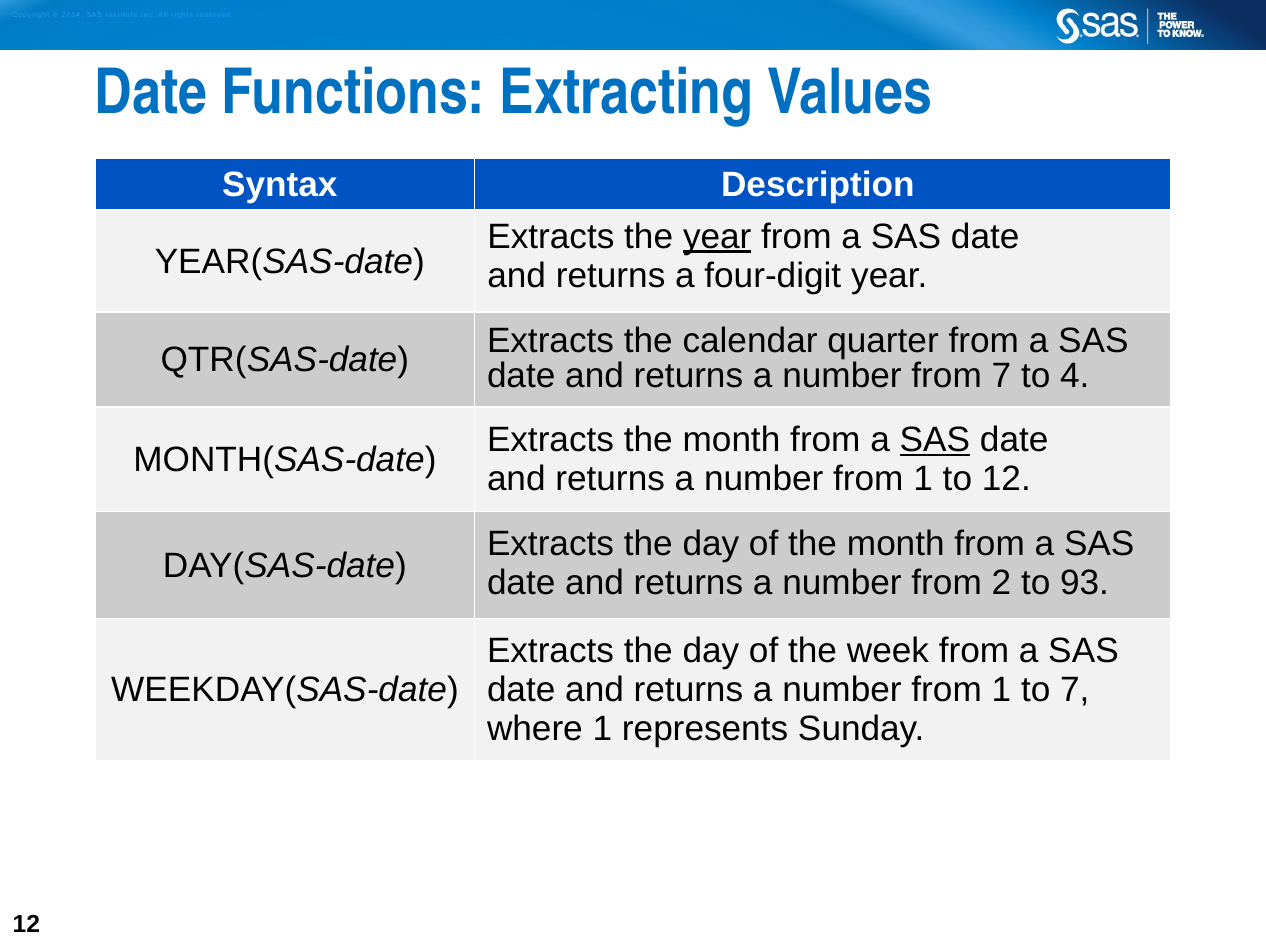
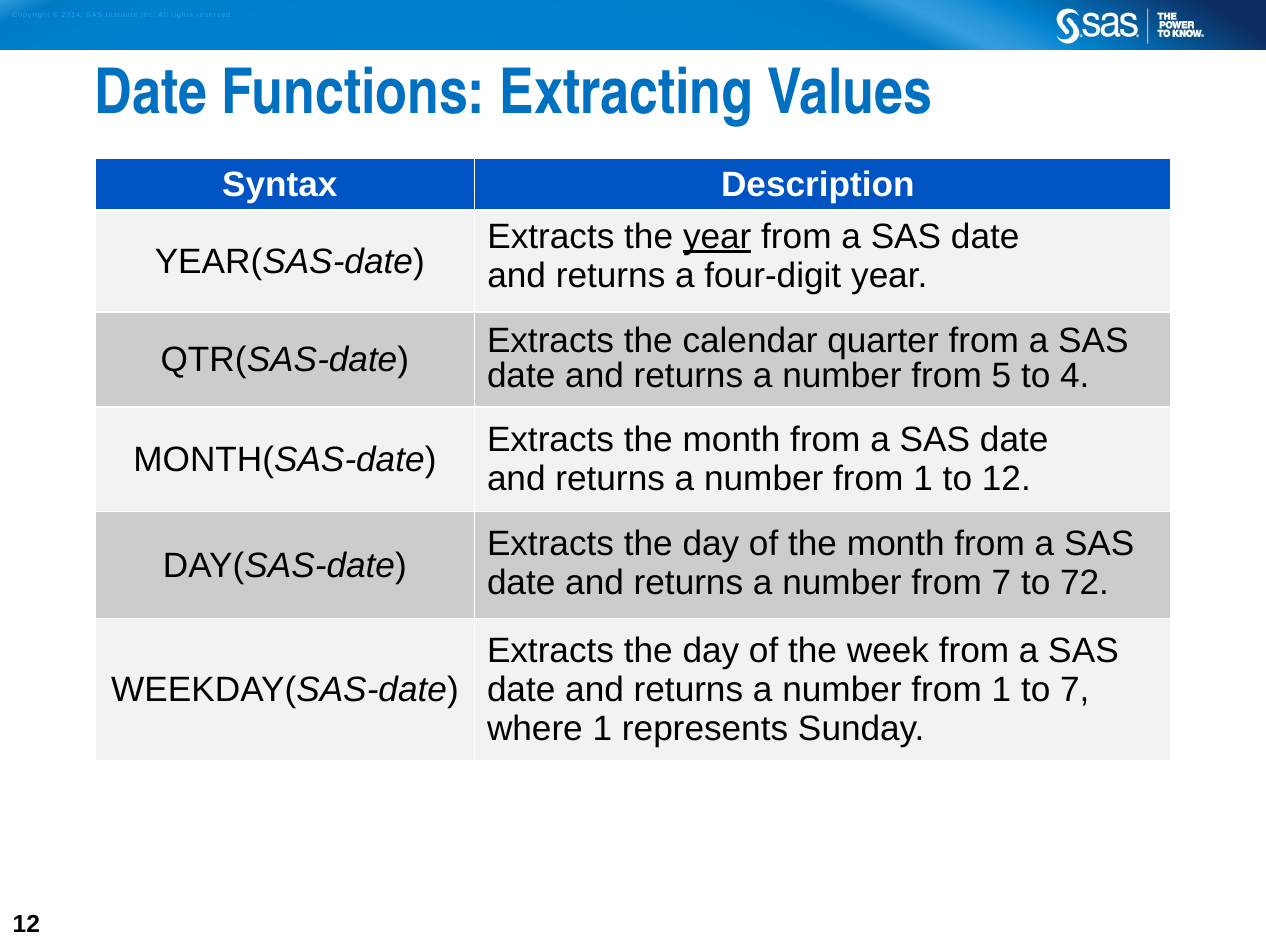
from 7: 7 -> 5
SAS at (935, 440) underline: present -> none
from 2: 2 -> 7
93: 93 -> 72
